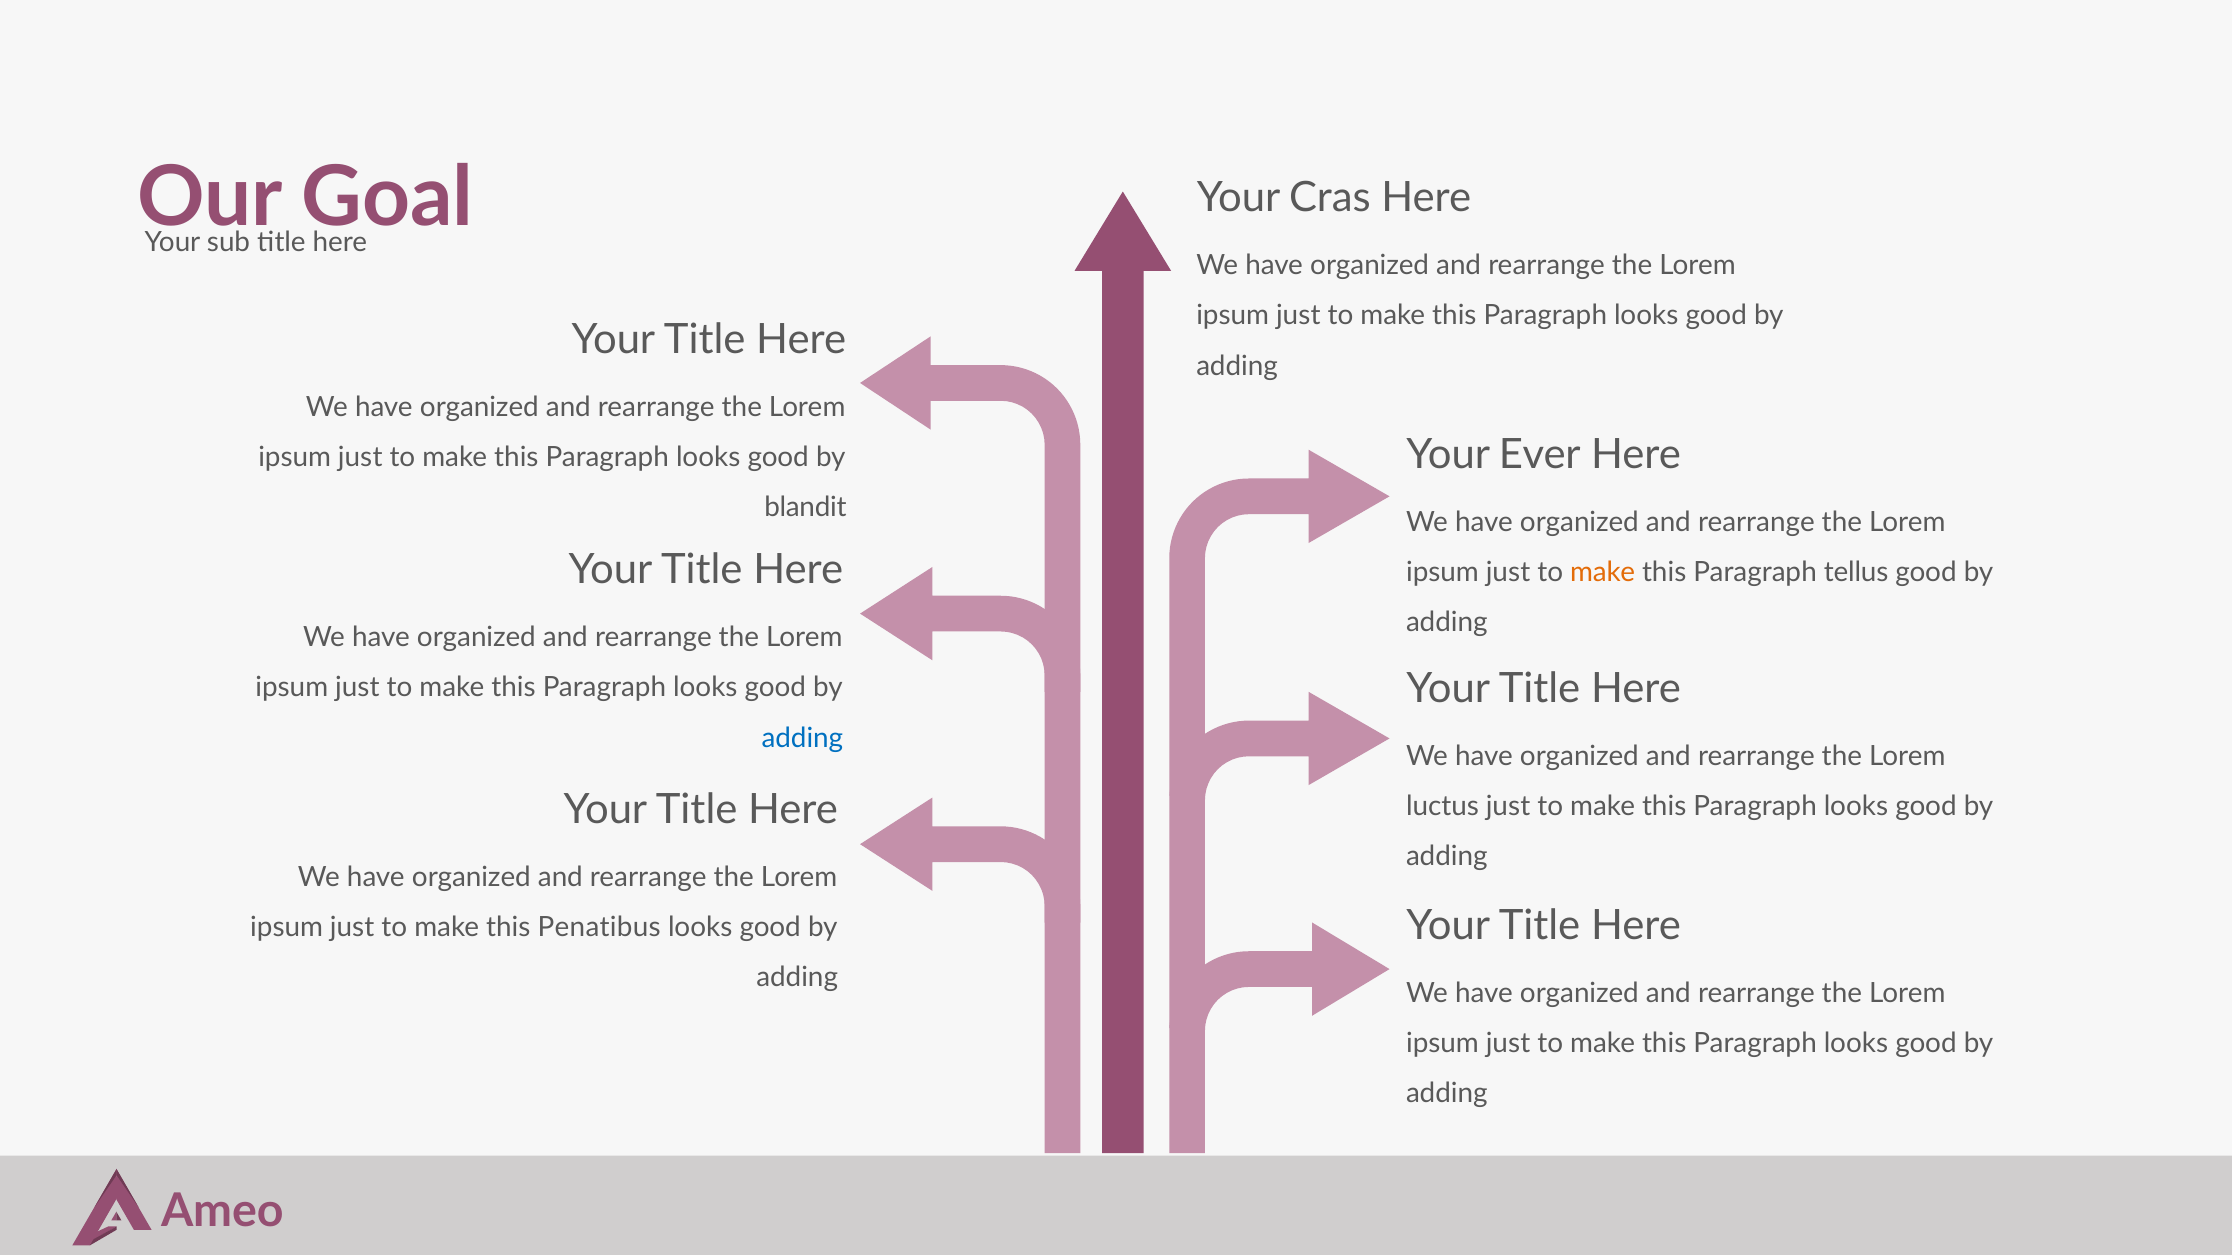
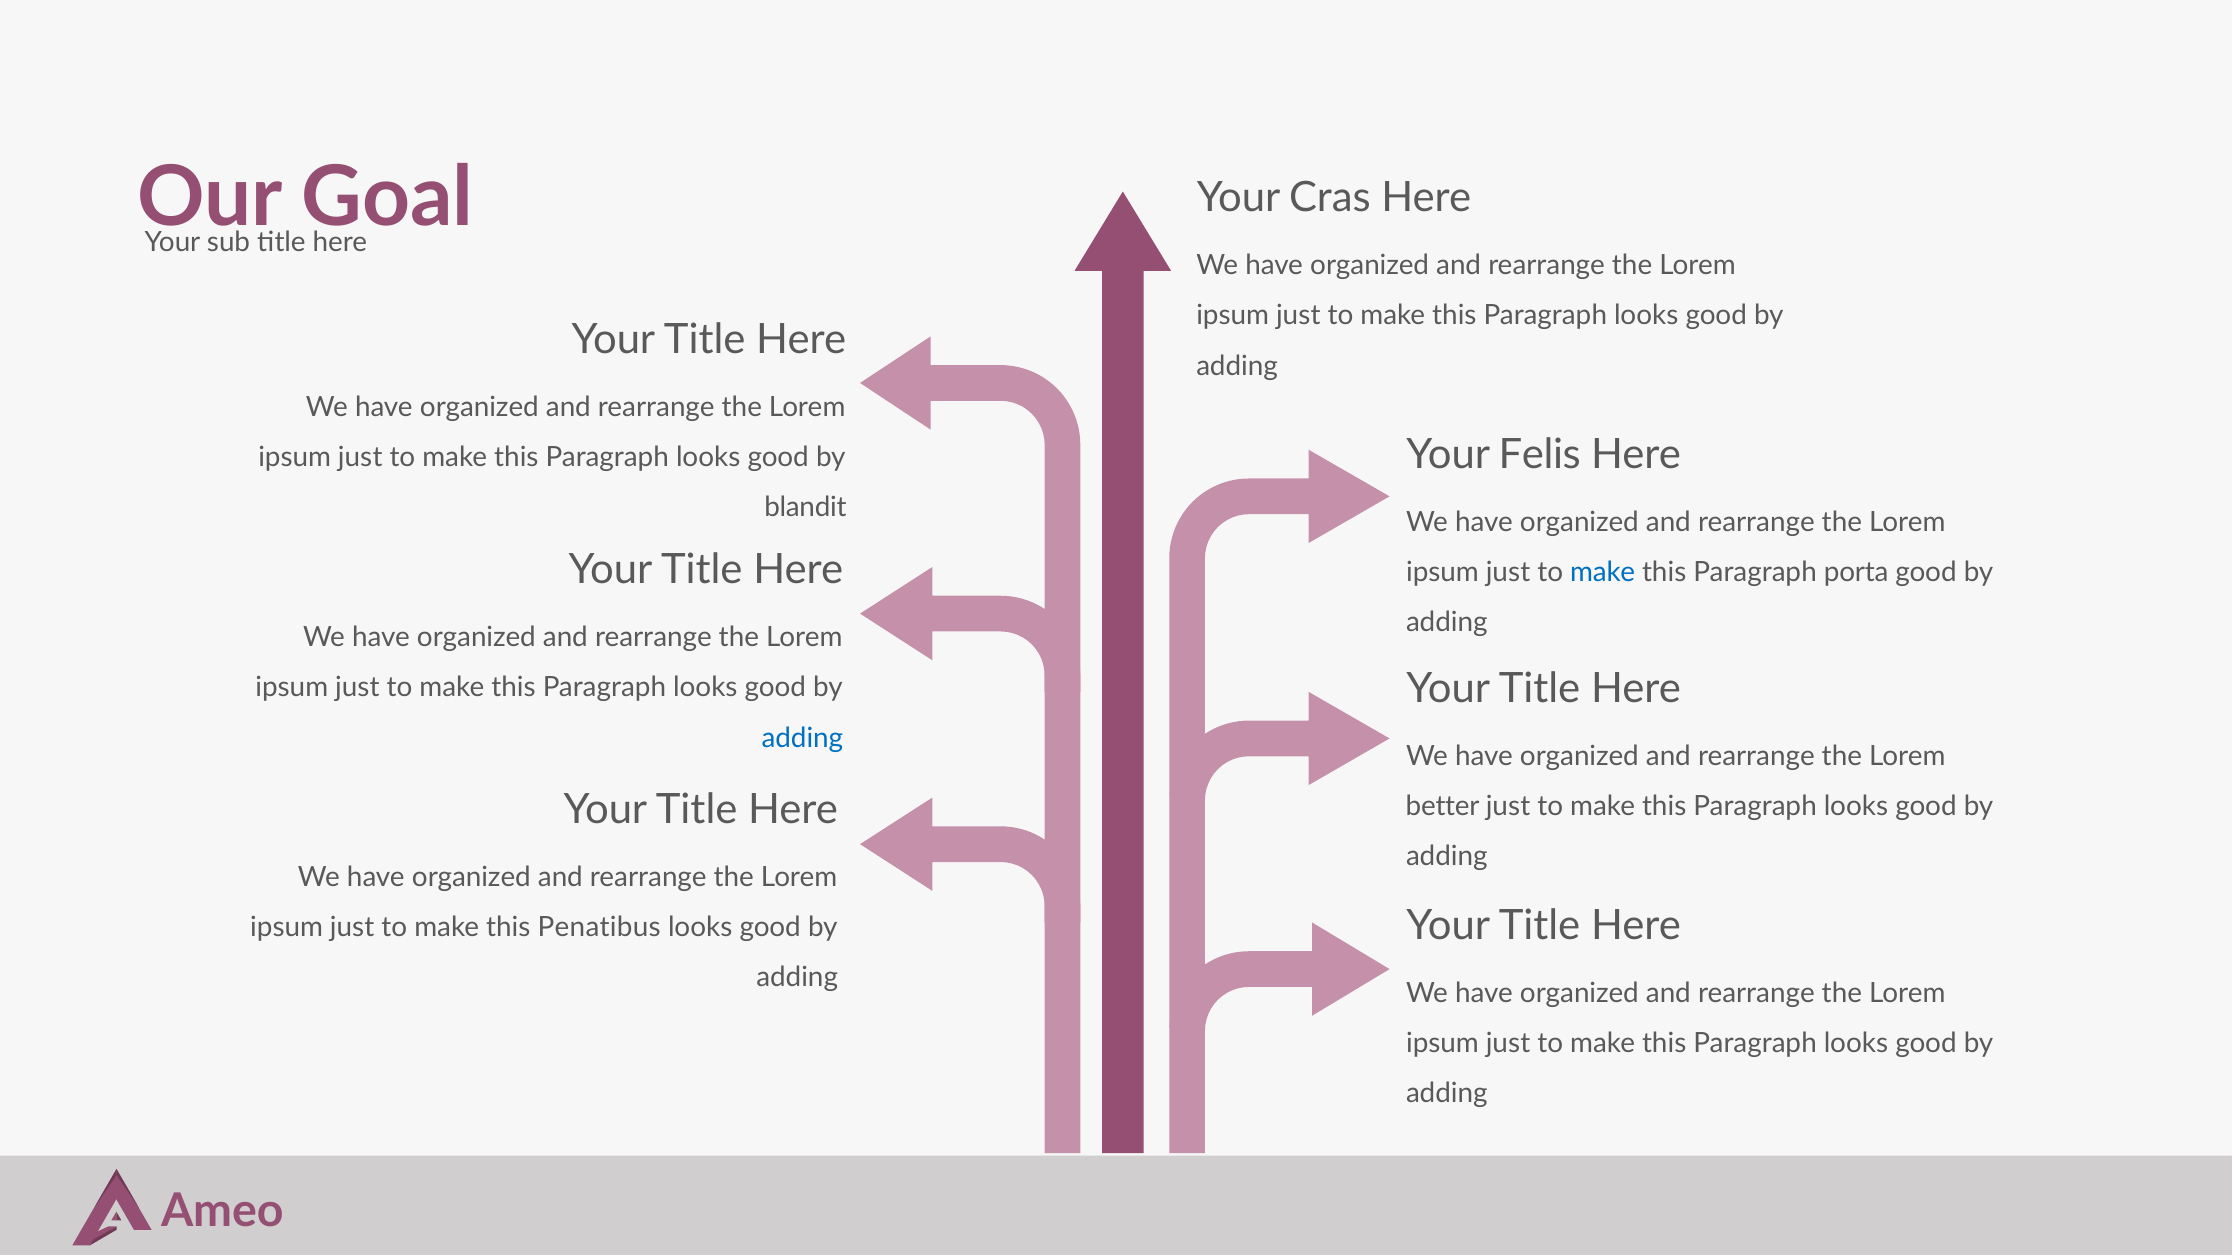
Ever: Ever -> Felis
make at (1603, 573) colour: orange -> blue
tellus: tellus -> porta
luctus: luctus -> better
